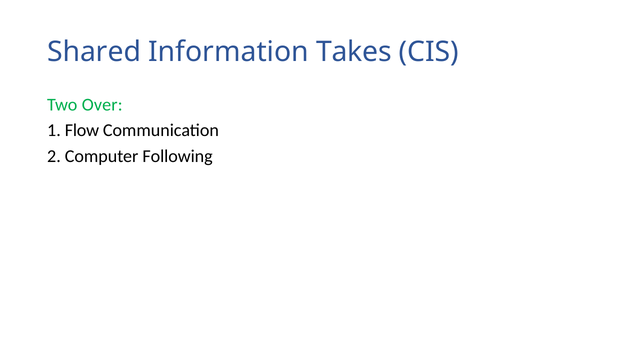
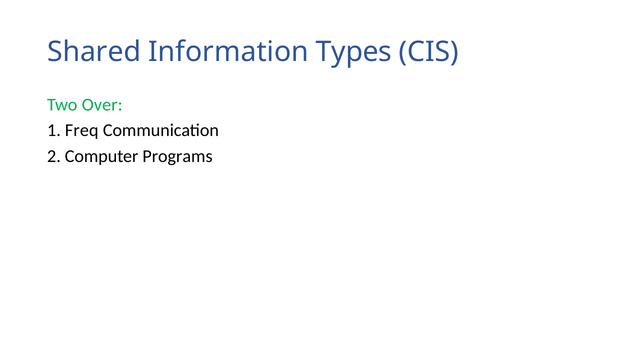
Takes: Takes -> Types
Flow: Flow -> Freq
Following: Following -> Programs
